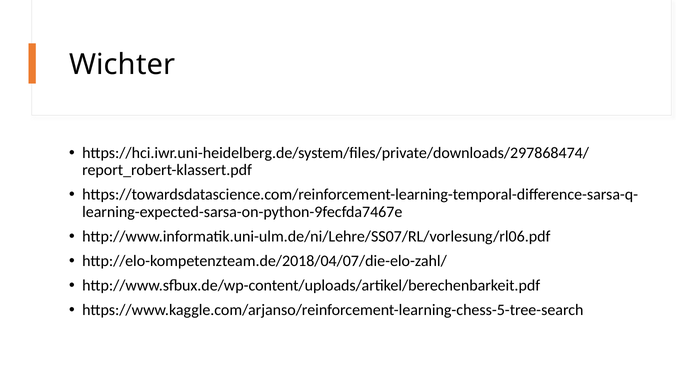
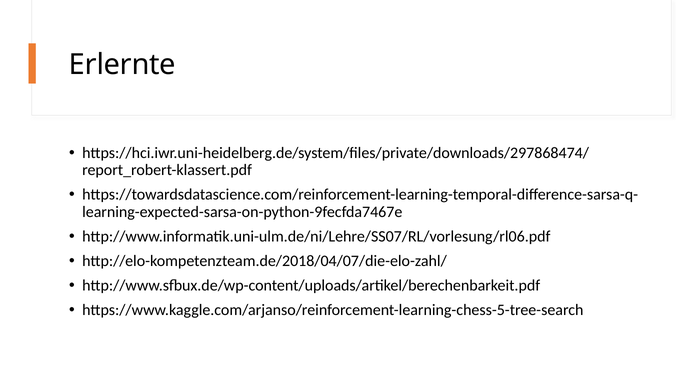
Wichter: Wichter -> Erlernte
